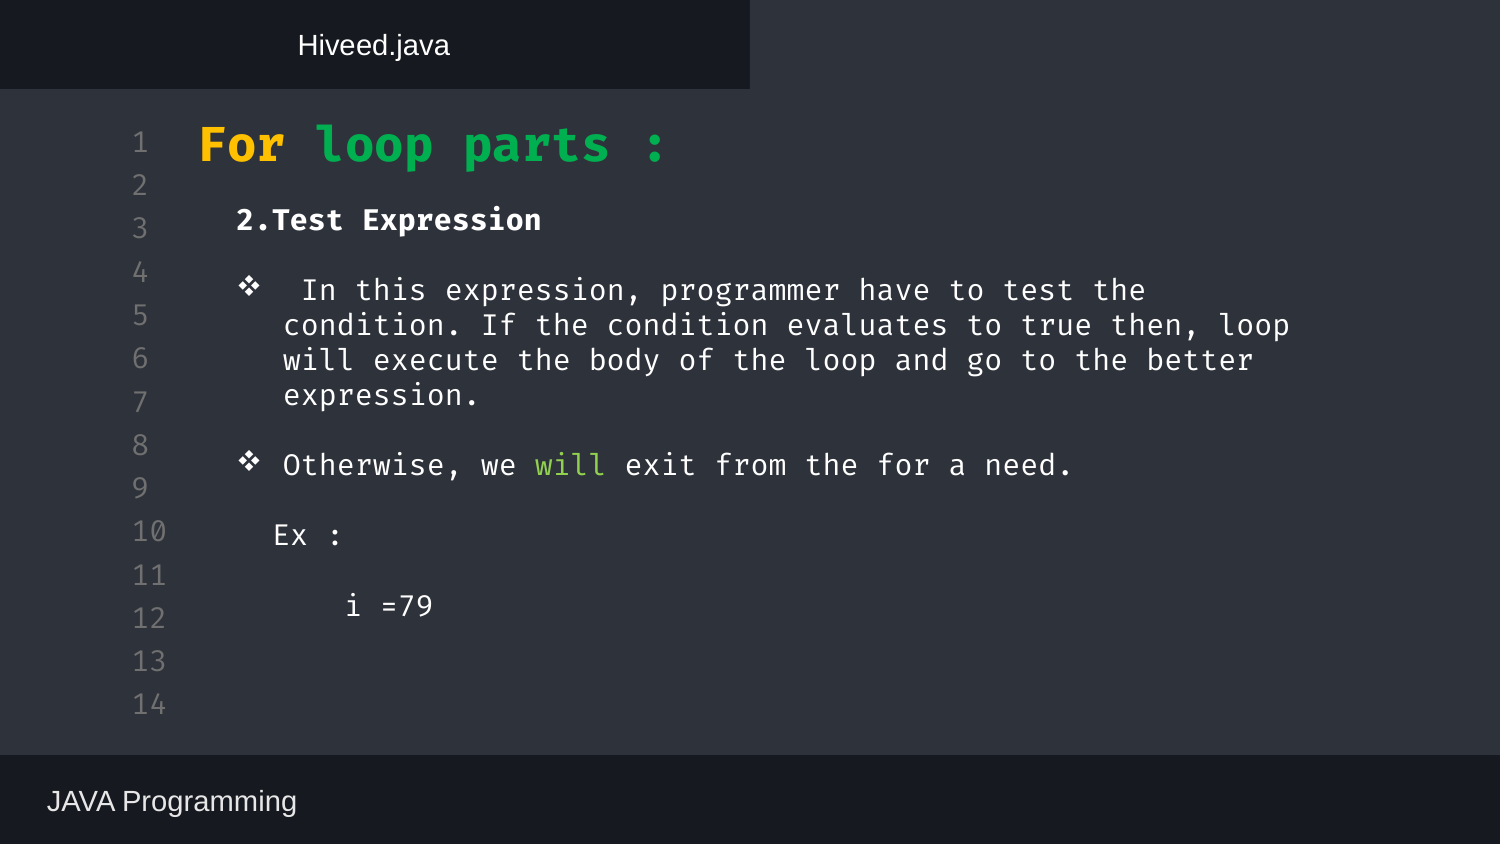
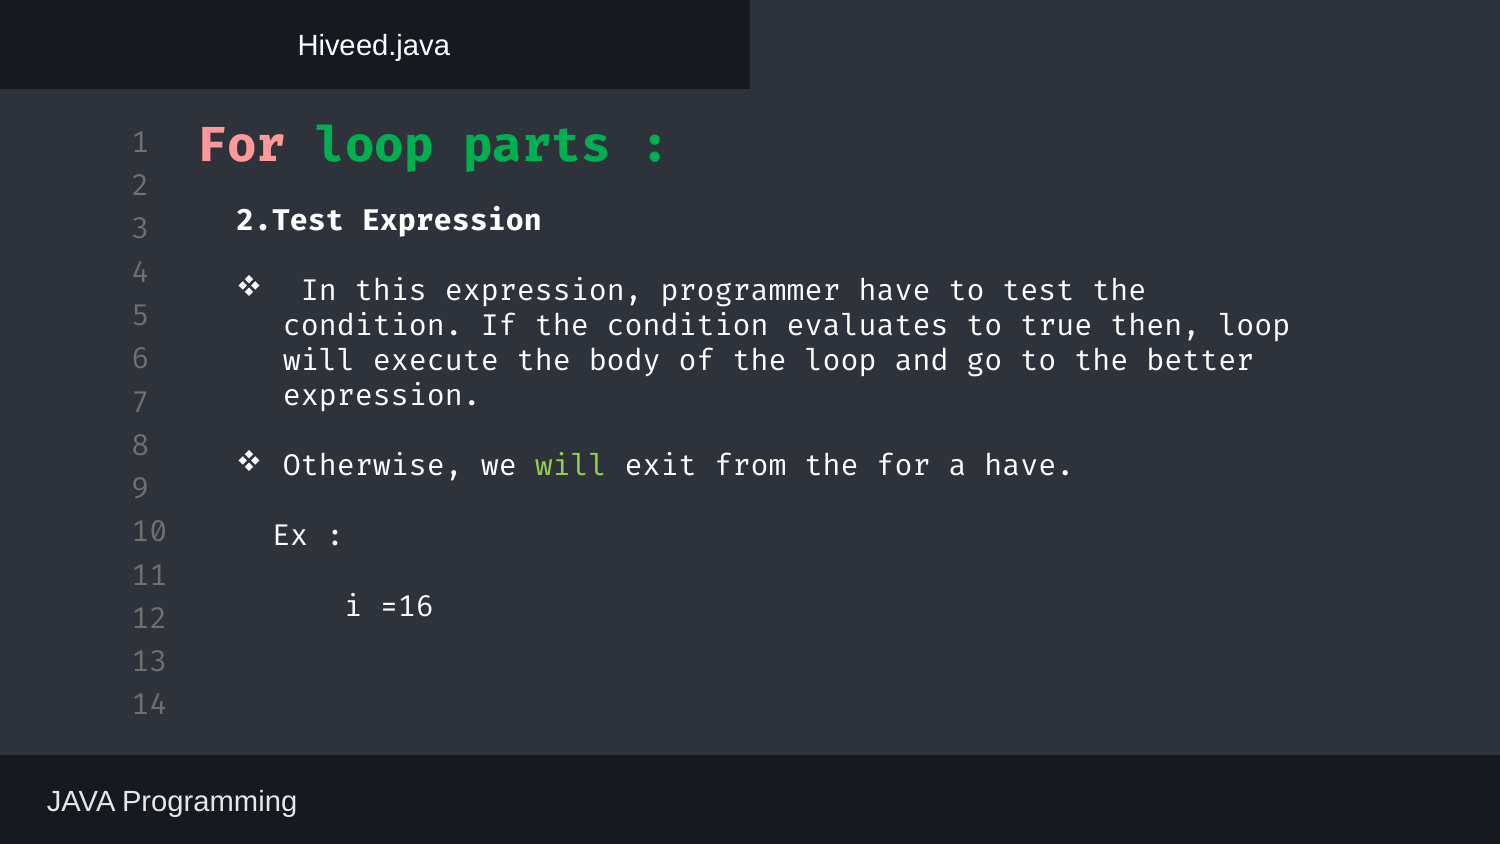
For at (242, 146) colour: yellow -> pink
a need: need -> have
i<=79: i<=79 -> i<=16
